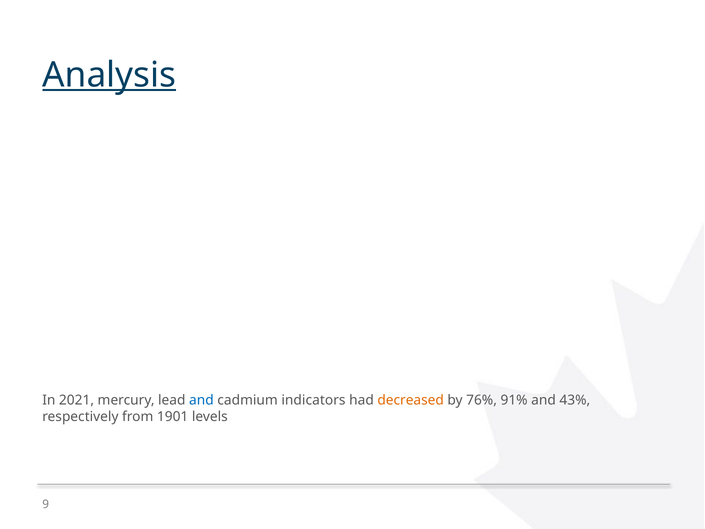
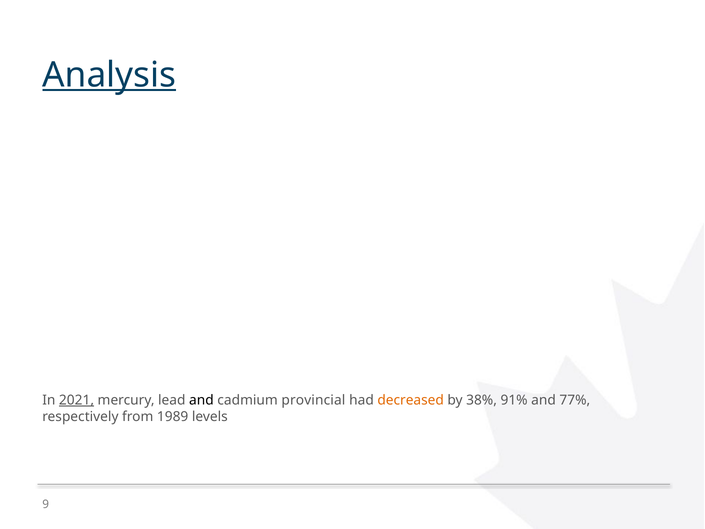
2021 underline: none -> present
and at (201, 400) colour: blue -> black
indicators: indicators -> provincial
76%: 76% -> 38%
43%: 43% -> 77%
1901: 1901 -> 1989
